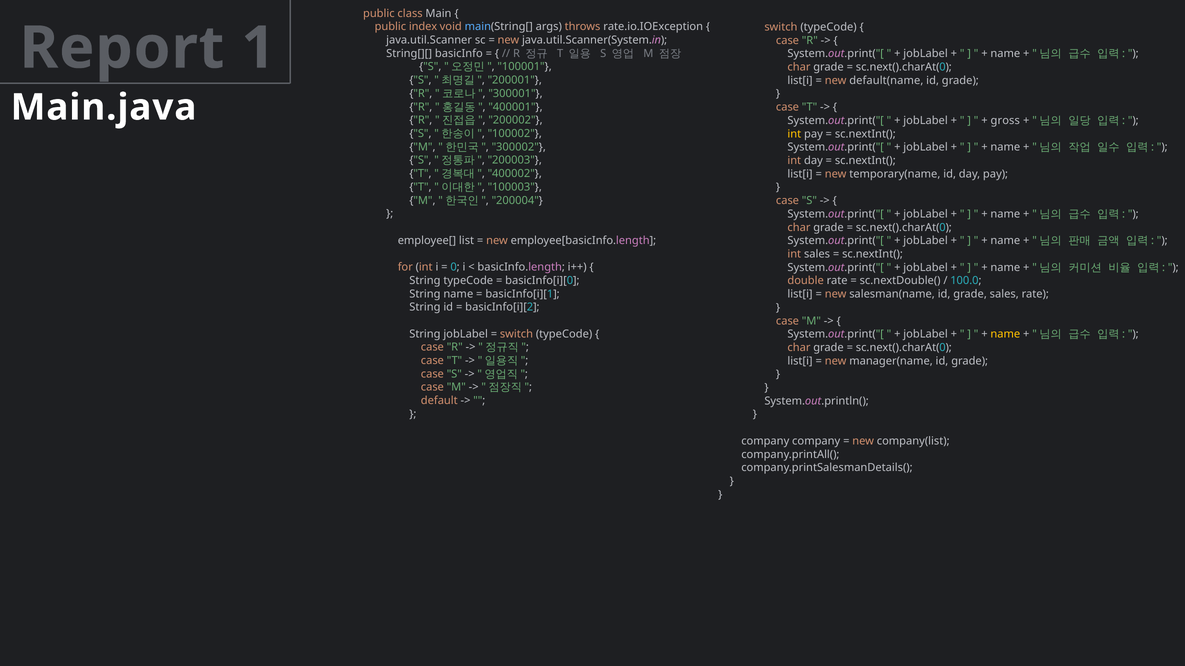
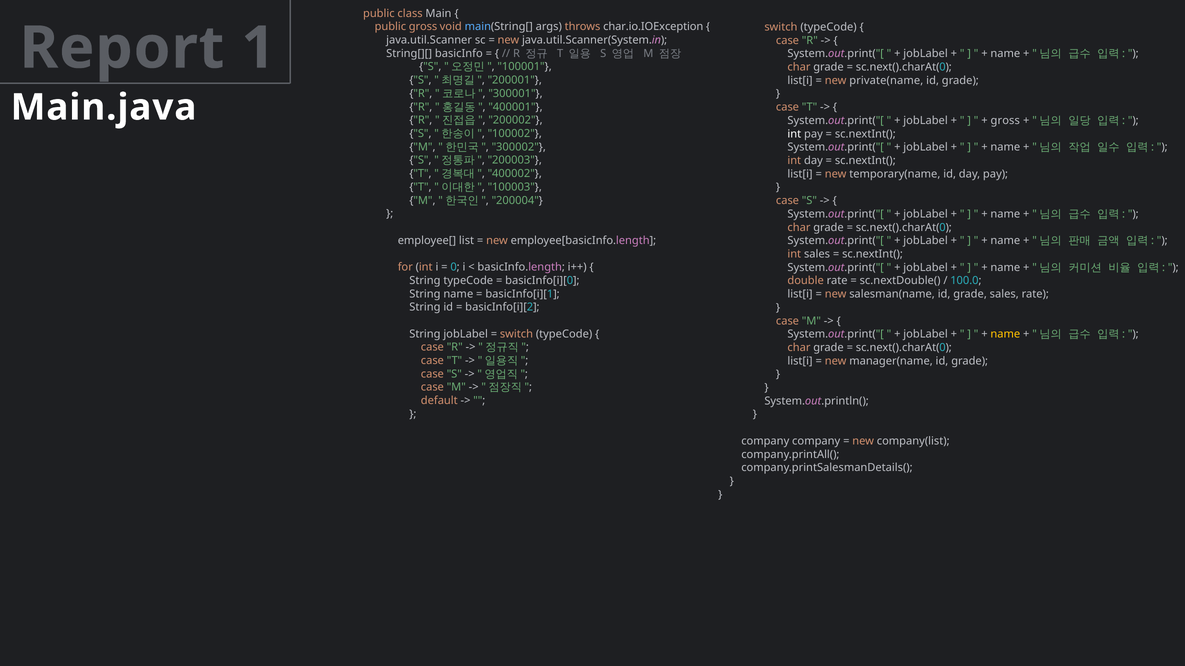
public index: index -> gross
rate.io.IOException: rate.io.IOException -> char.io.IOException
default(name: default(name -> private(name
int at (794, 134) colour: yellow -> white
